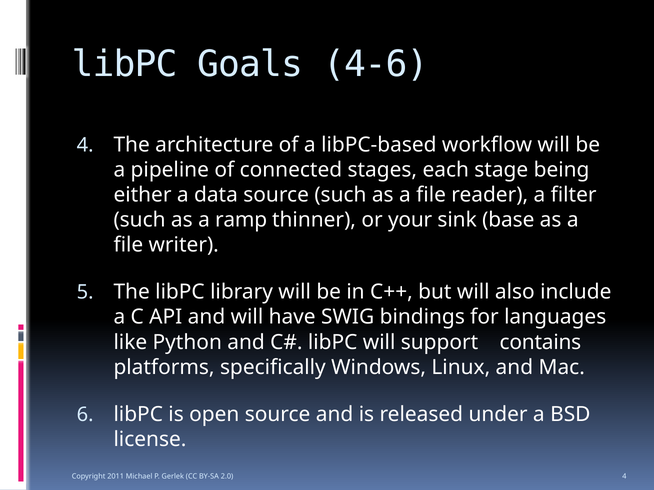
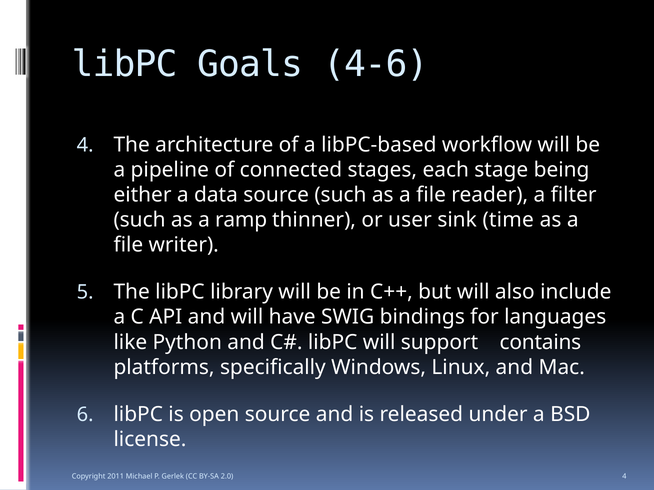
your: your -> user
base: base -> time
